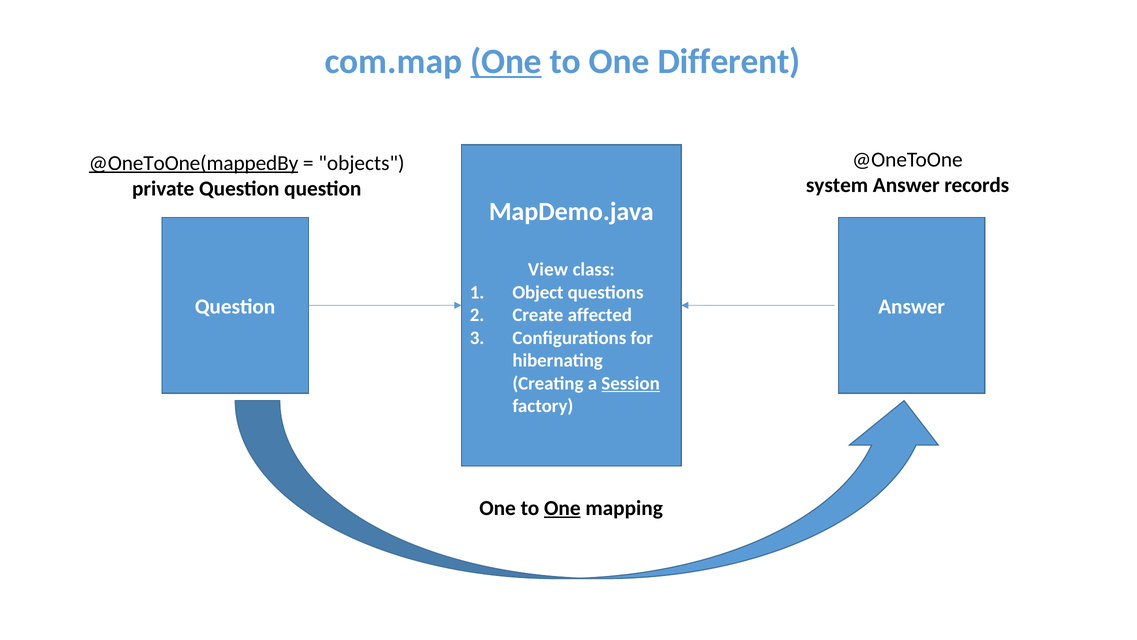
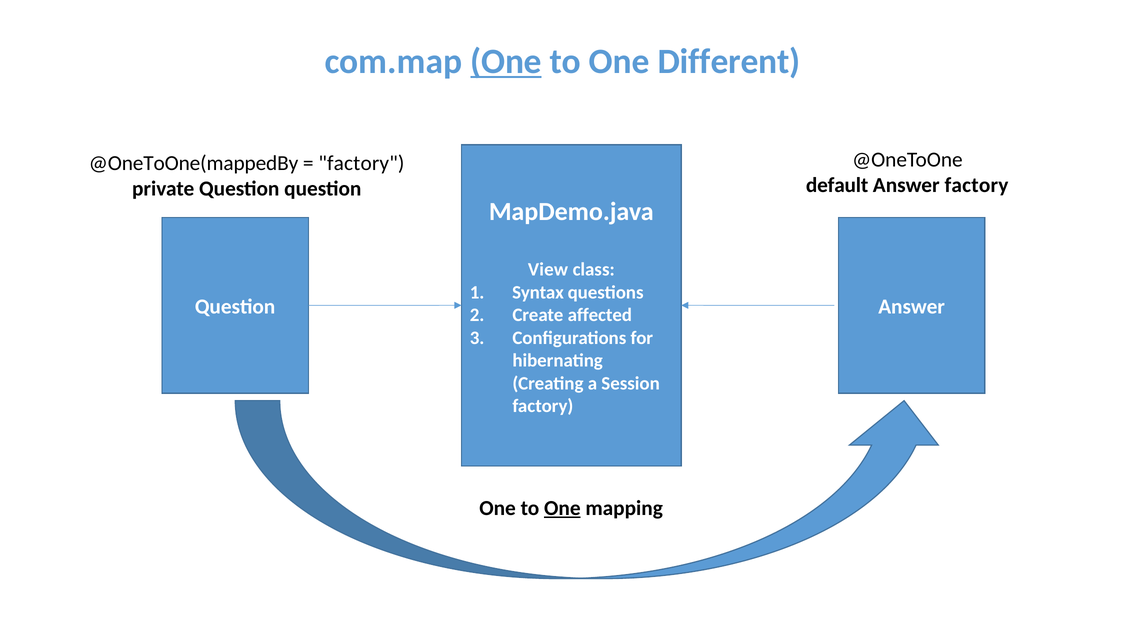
@OneToOne(mappedBy underline: present -> none
objects at (361, 163): objects -> factory
system: system -> default
Answer records: records -> factory
Object: Object -> Syntax
Session underline: present -> none
